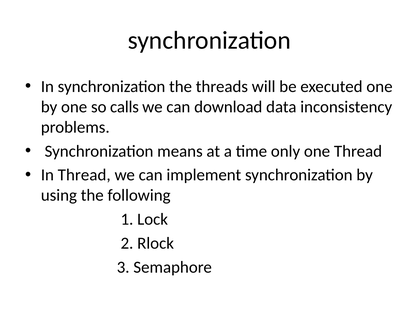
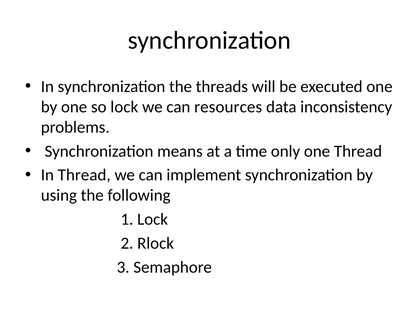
so calls: calls -> lock
download: download -> resources
